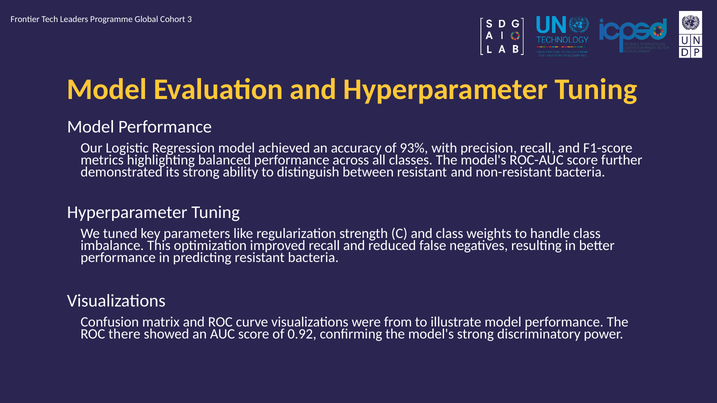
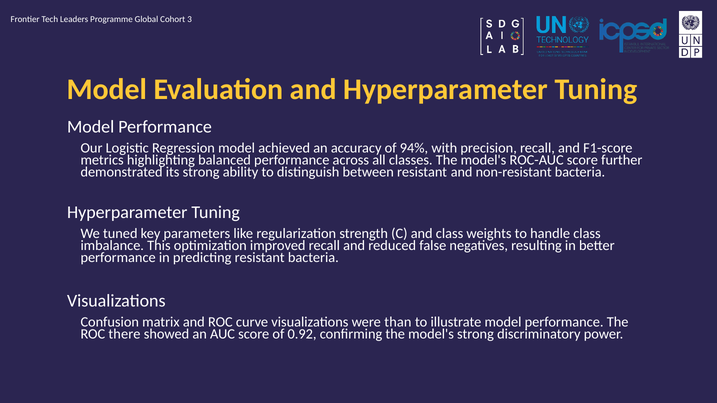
93%: 93% -> 94%
from: from -> than
